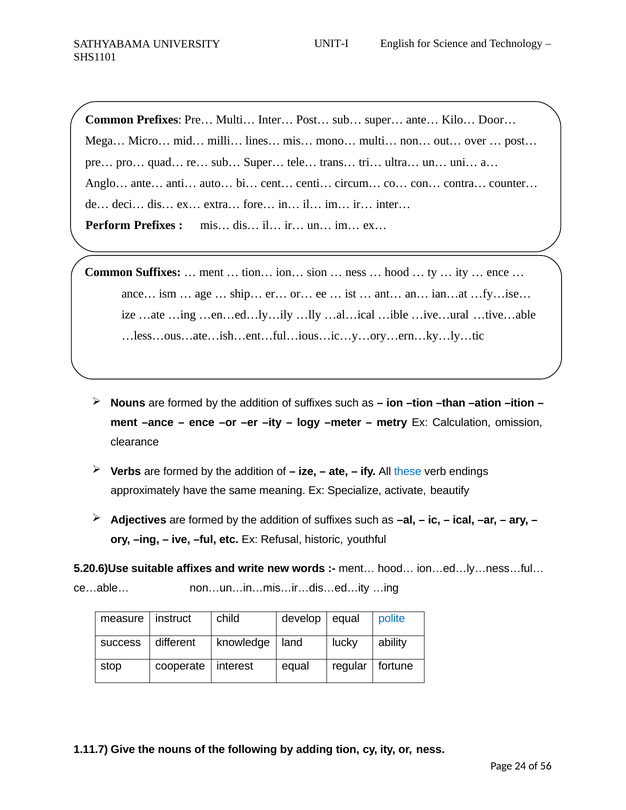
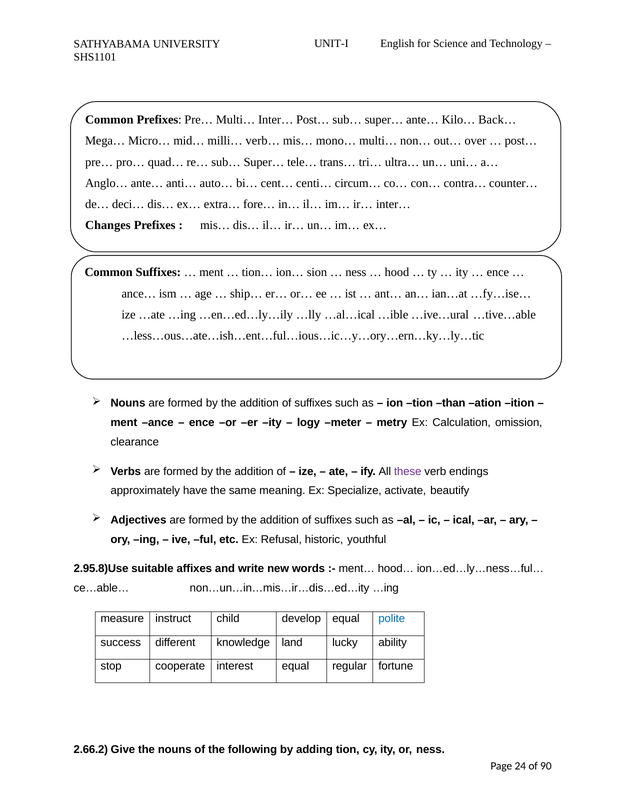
Door…: Door… -> Back…
lines…: lines… -> verb…
Perform: Perform -> Changes
these colour: blue -> purple
5.20.6)Use: 5.20.6)Use -> 2.95.8)Use
1.11.7: 1.11.7 -> 2.66.2
56: 56 -> 90
